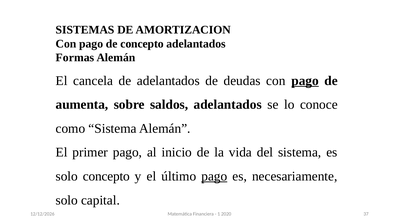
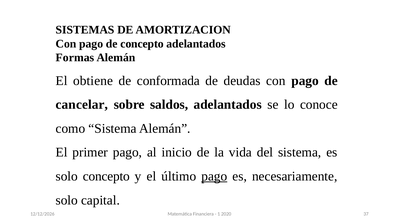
cancela: cancela -> obtiene
de adelantados: adelantados -> conformada
pago at (305, 81) underline: present -> none
aumenta: aumenta -> cancelar
